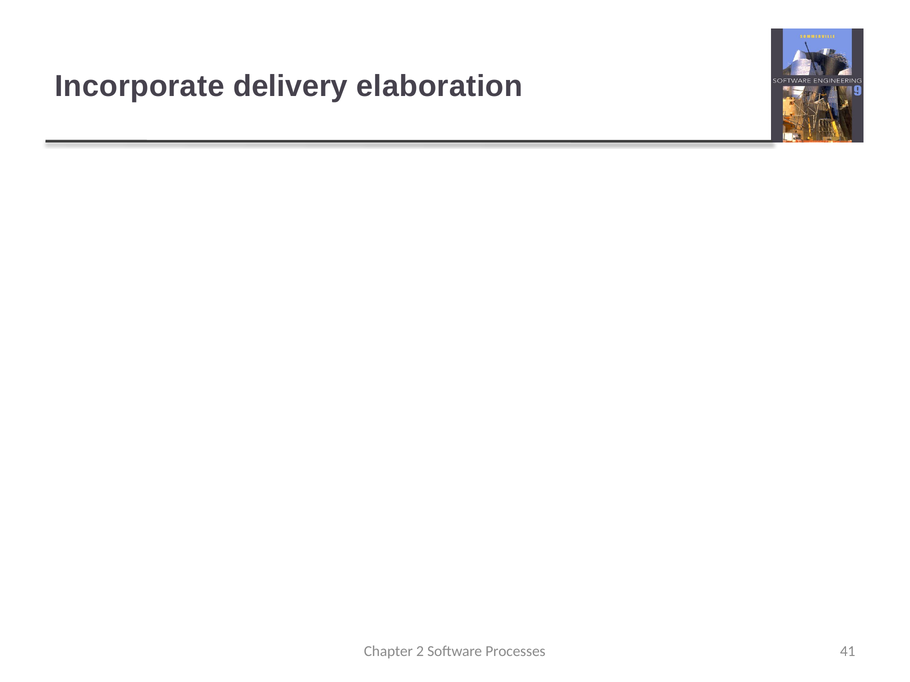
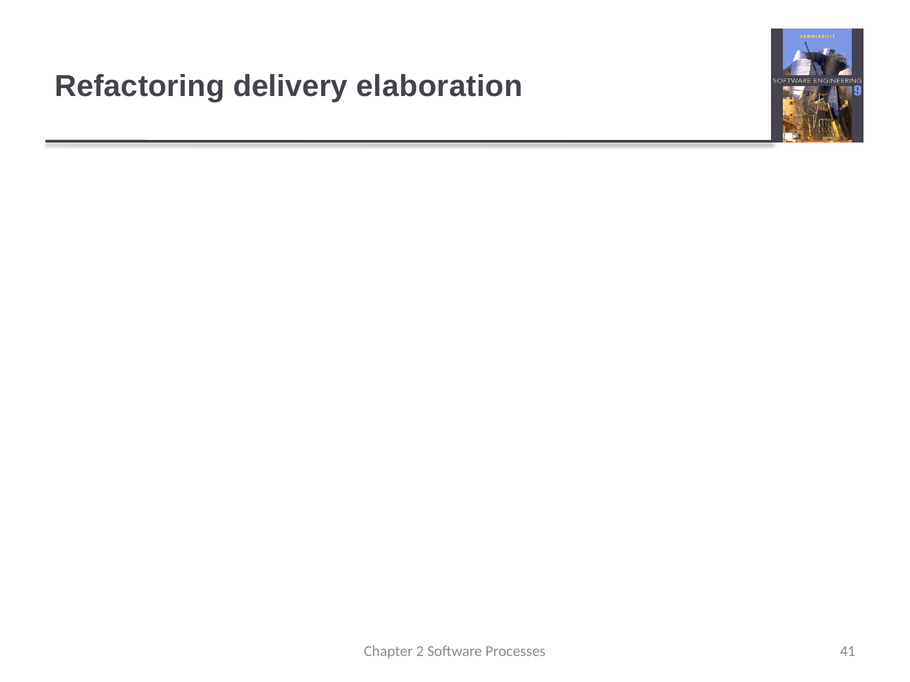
Incorporate: Incorporate -> Refactoring
